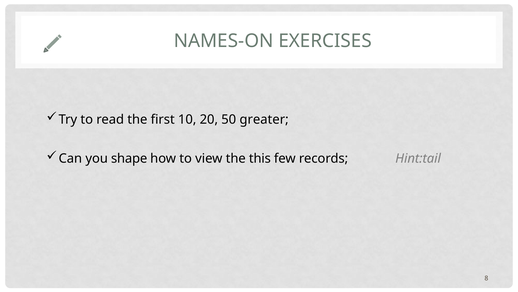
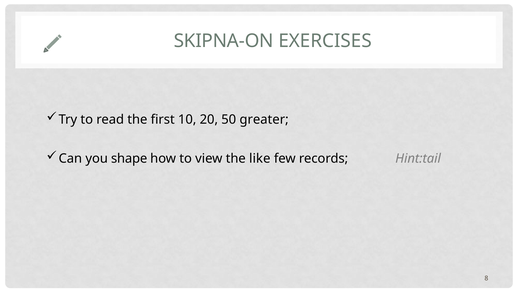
NAMES-ON: NAMES-ON -> SKIPNA-ON
this: this -> like
